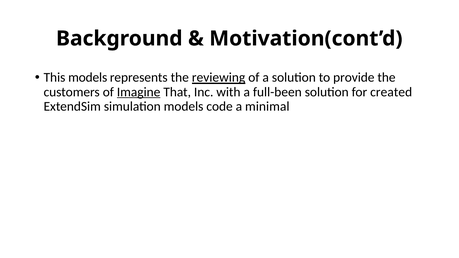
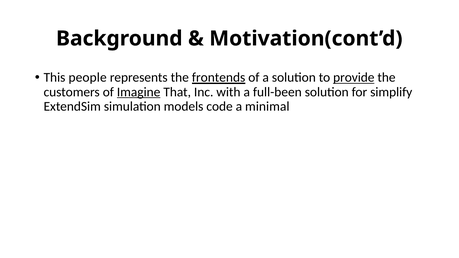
This models: models -> people
reviewing: reviewing -> frontends
provide underline: none -> present
created: created -> simplify
